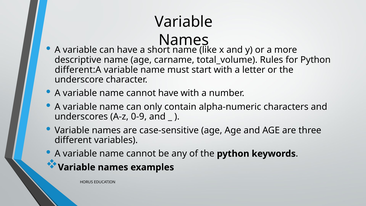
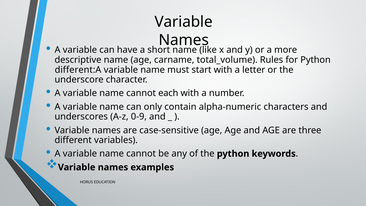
cannot have: have -> each
